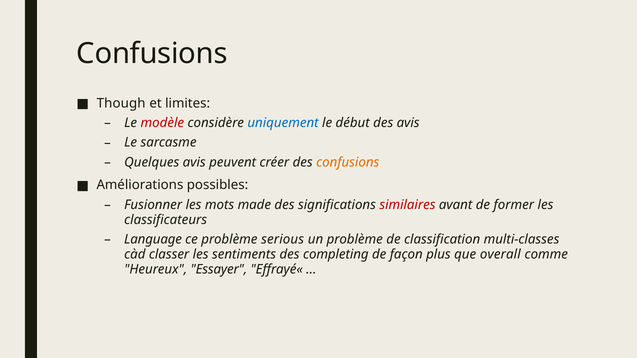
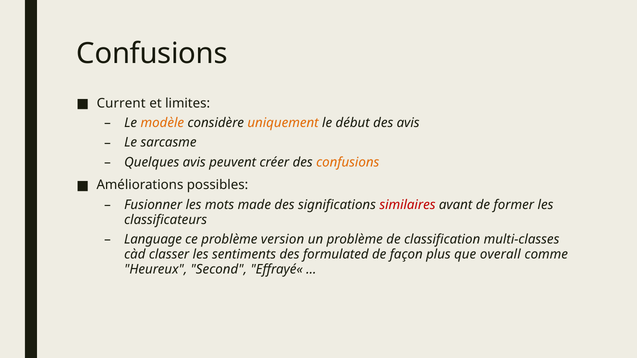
Though: Though -> Current
modèle colour: red -> orange
uniquement colour: blue -> orange
serious: serious -> version
completing: completing -> formulated
Essayer: Essayer -> Second
